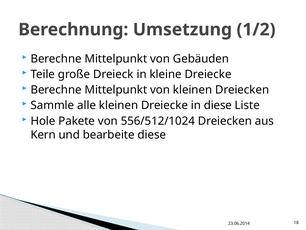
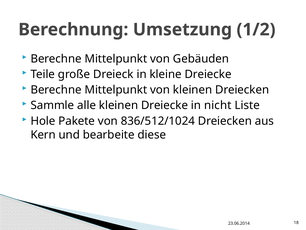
in diese: diese -> nicht
556/512/1024: 556/512/1024 -> 836/512/1024
